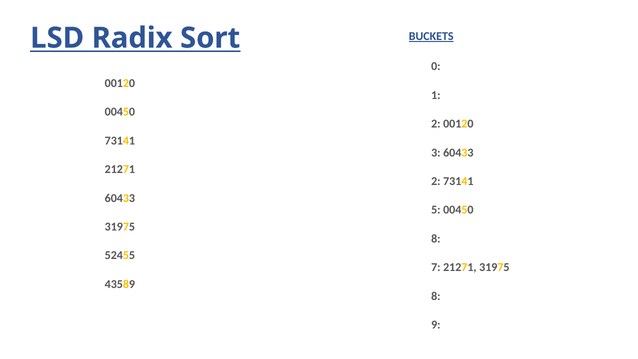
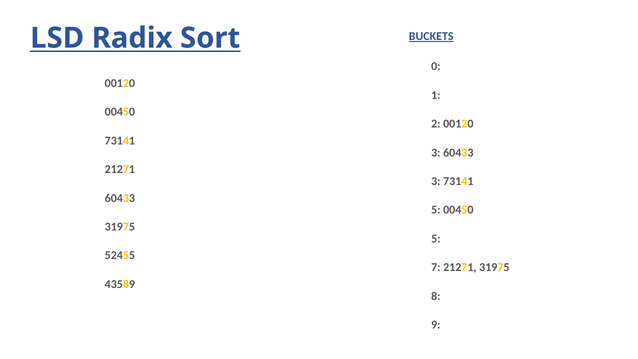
2 at (436, 181): 2 -> 3
8 at (436, 239): 8 -> 5
